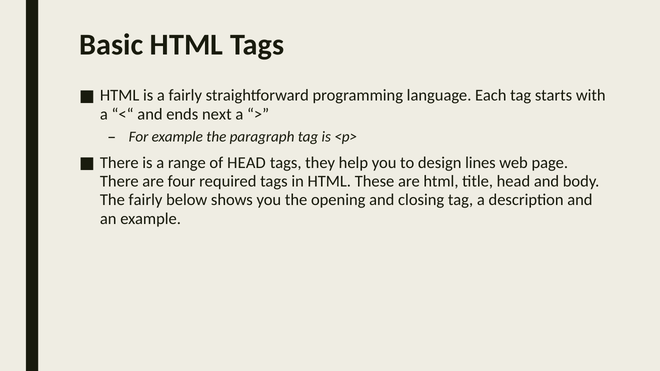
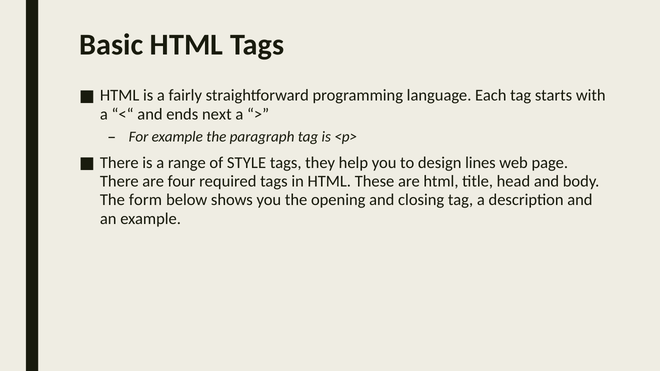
of HEAD: HEAD -> STYLE
The fairly: fairly -> form
